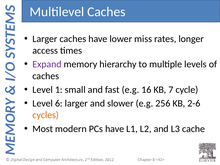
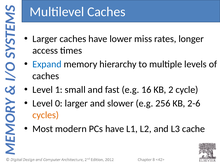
Expand colour: purple -> blue
7: 7 -> 2
6: 6 -> 0
